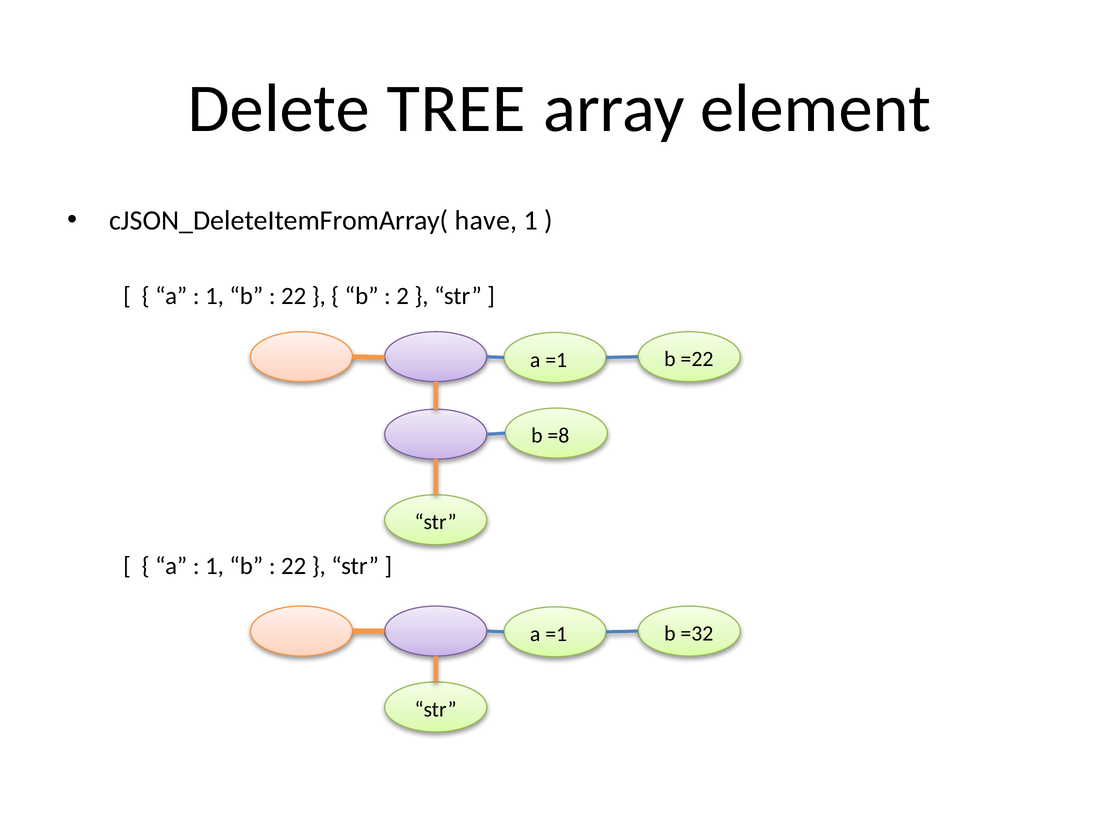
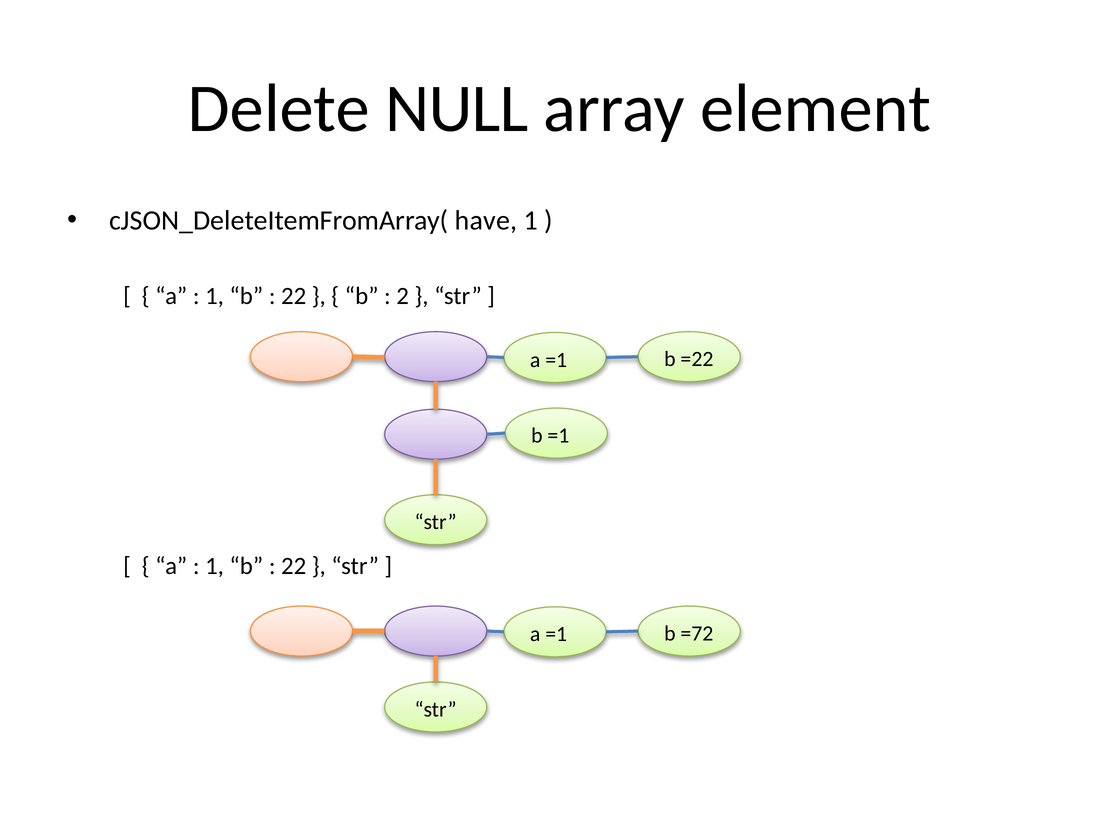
TREE: TREE -> NULL
b =8: =8 -> =1
=32: =32 -> =72
